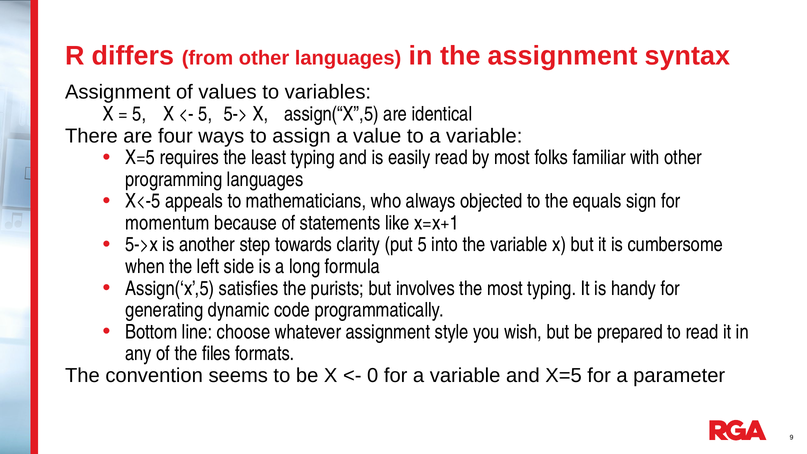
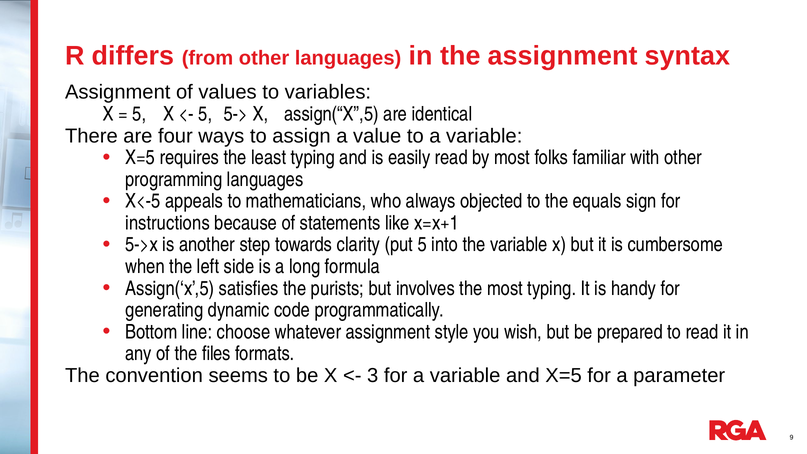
momentum: momentum -> instructions
0: 0 -> 3
